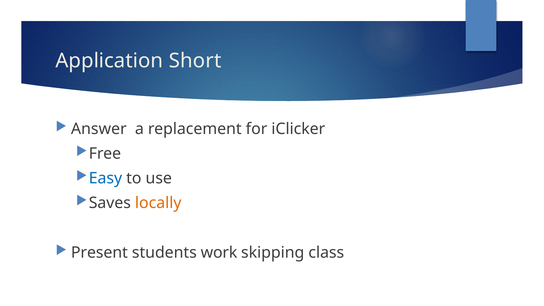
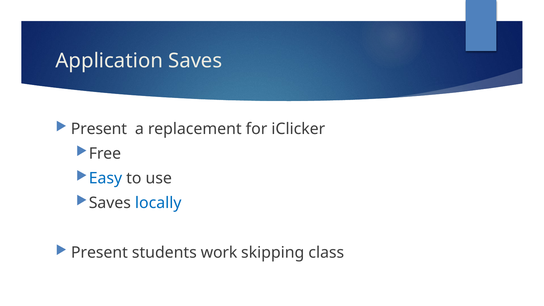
Application Short: Short -> Saves
Answer at (99, 129): Answer -> Present
locally colour: orange -> blue
